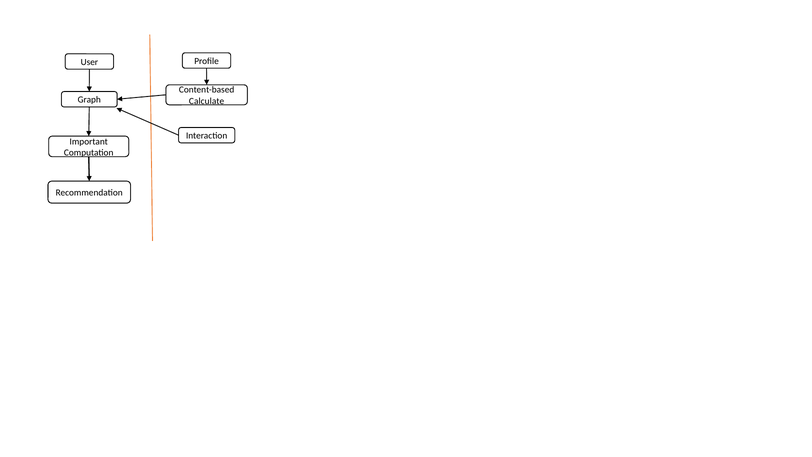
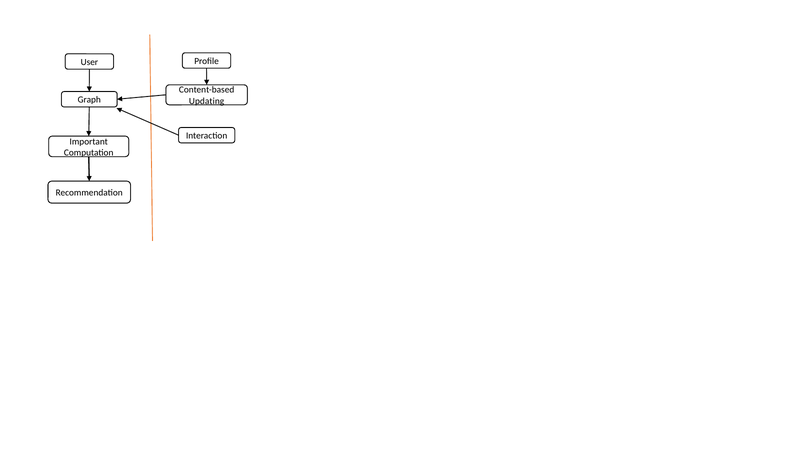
Calculate: Calculate -> Updating
